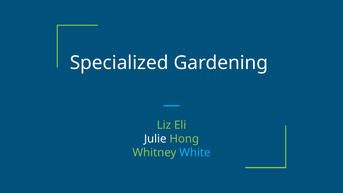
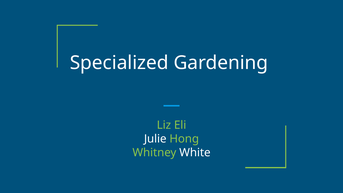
White colour: light blue -> white
